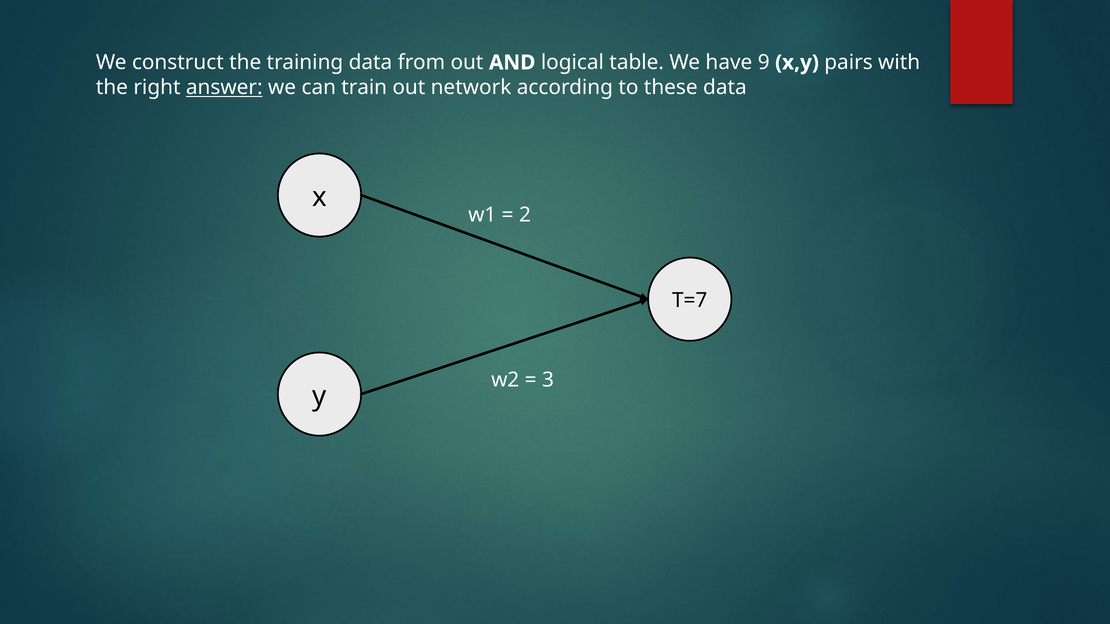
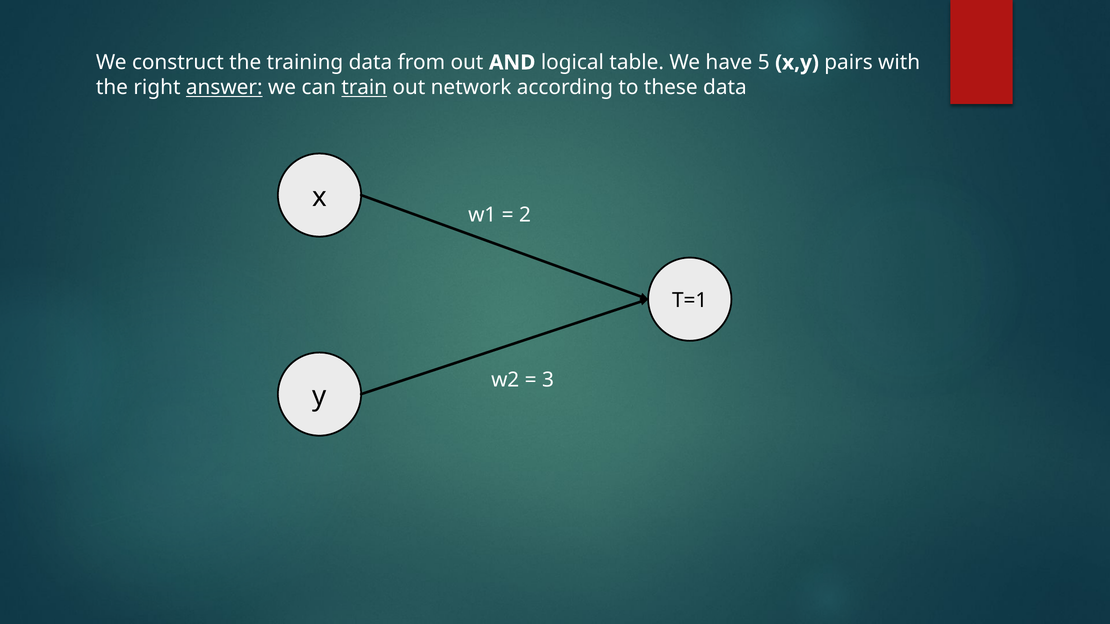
9: 9 -> 5
train underline: none -> present
T=7: T=7 -> T=1
